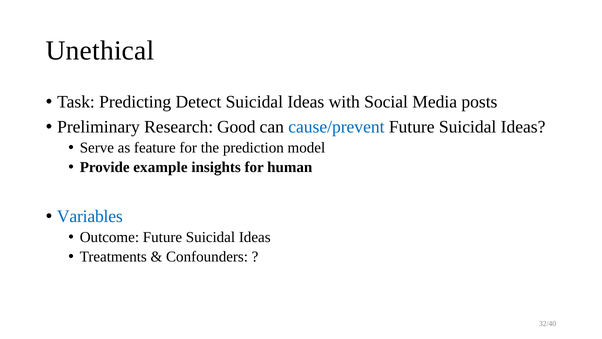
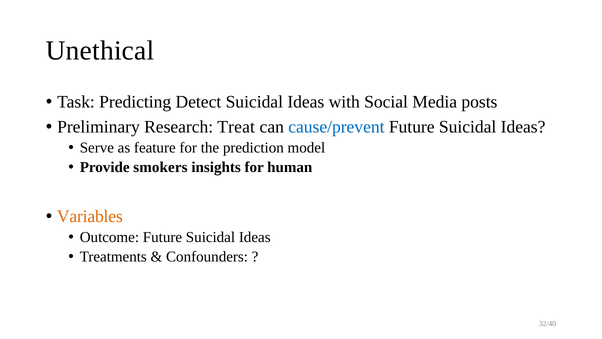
Good: Good -> Treat
example: example -> smokers
Variables colour: blue -> orange
